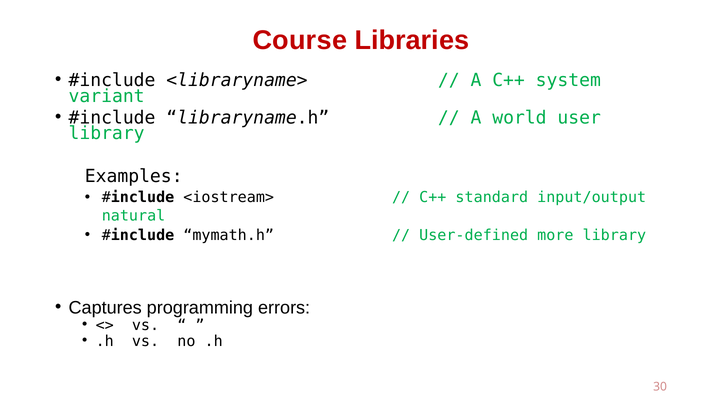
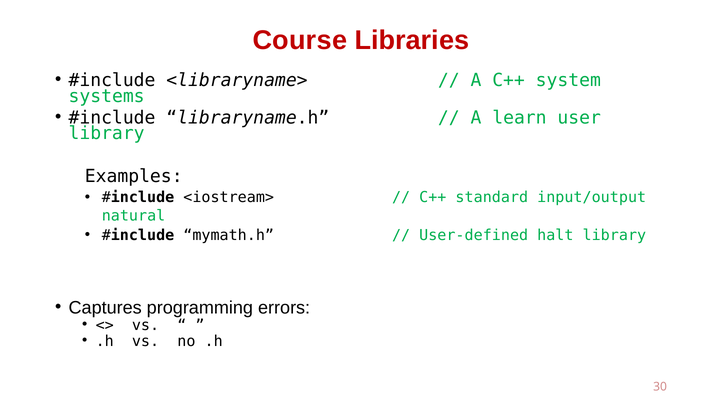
variant: variant -> systems
world: world -> learn
more: more -> halt
